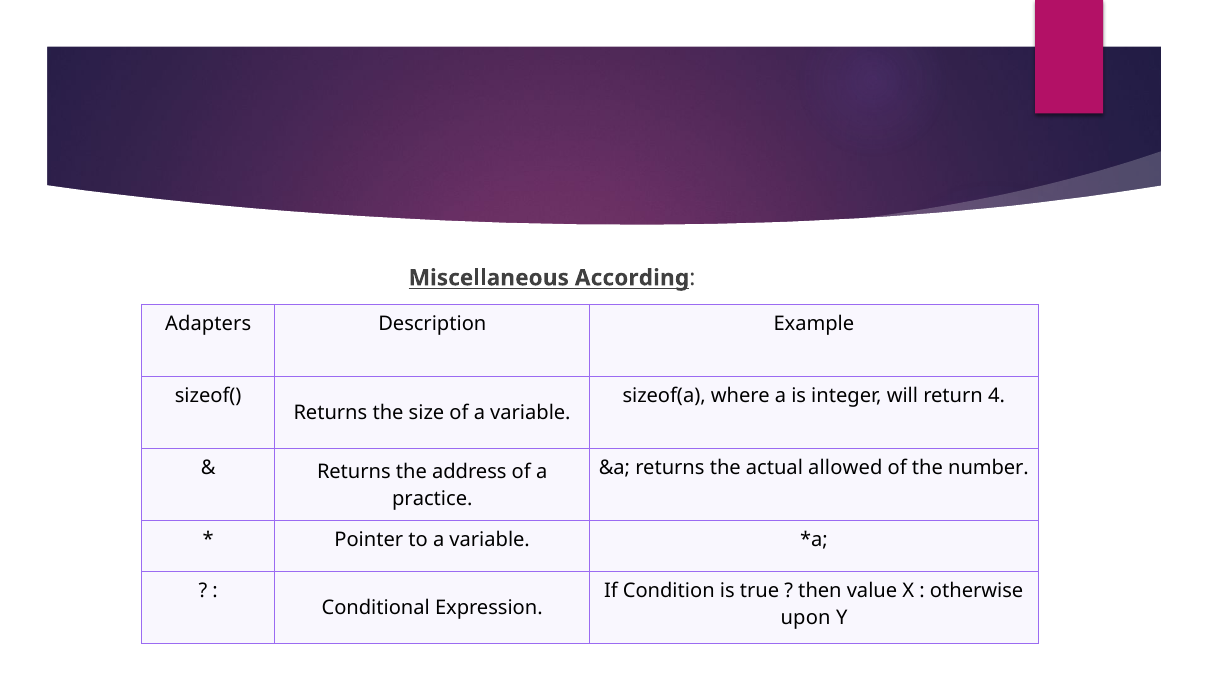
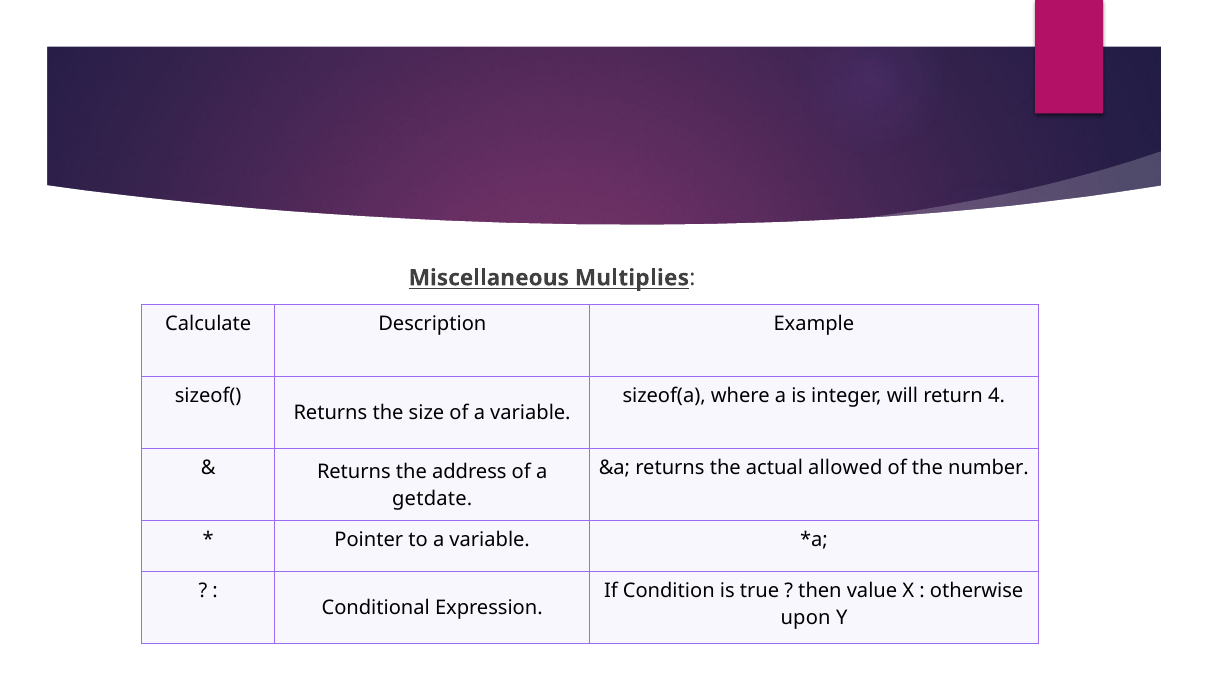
According: According -> Multiplies
Adapters: Adapters -> Calculate
practice: practice -> getdate
